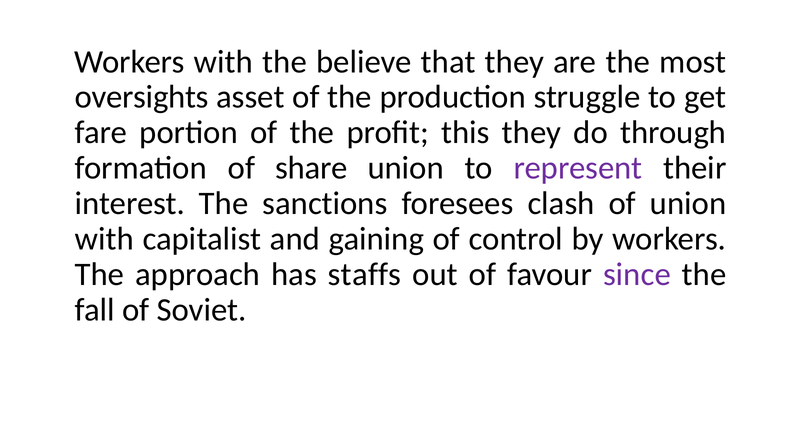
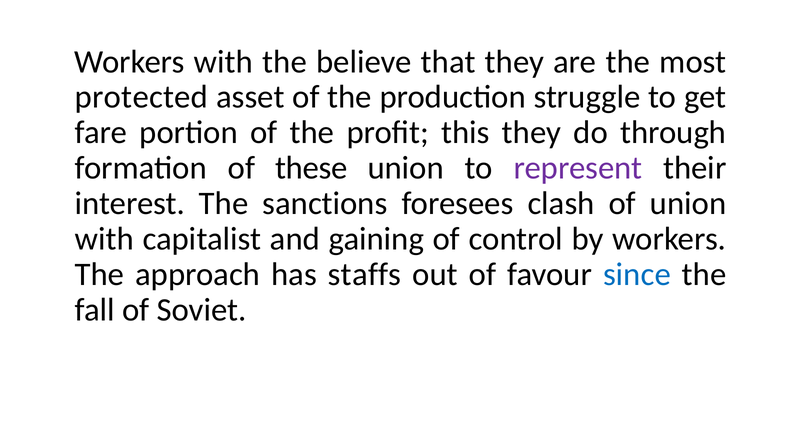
oversights: oversights -> protected
share: share -> these
since colour: purple -> blue
